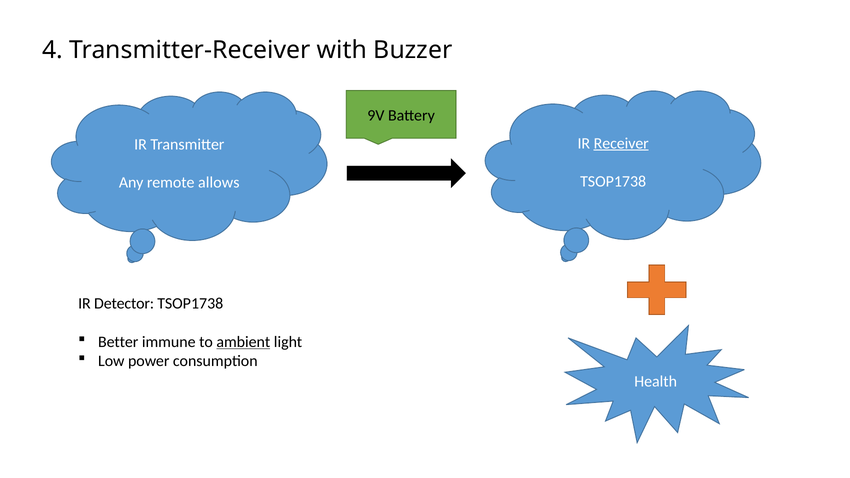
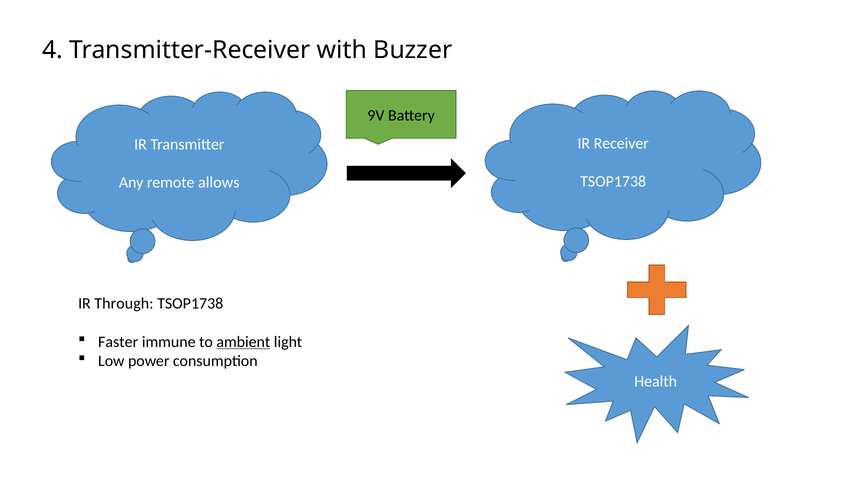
Receiver underline: present -> none
Detector: Detector -> Through
Better: Better -> Faster
